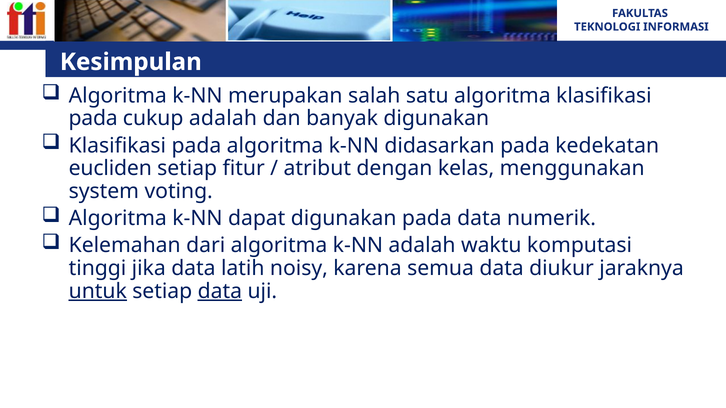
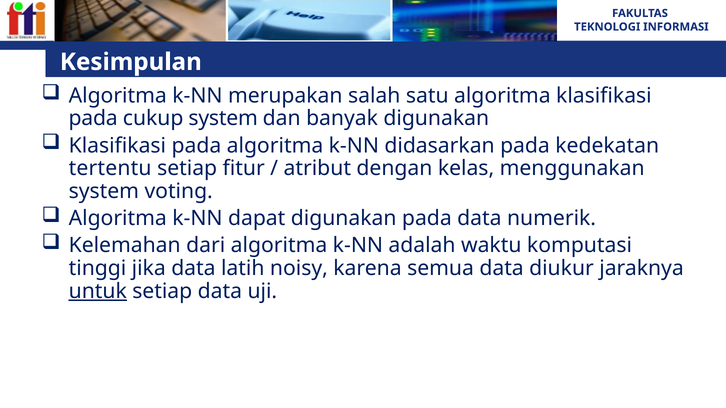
cukup adalah: adalah -> system
eucliden: eucliden -> tertentu
data at (220, 291) underline: present -> none
